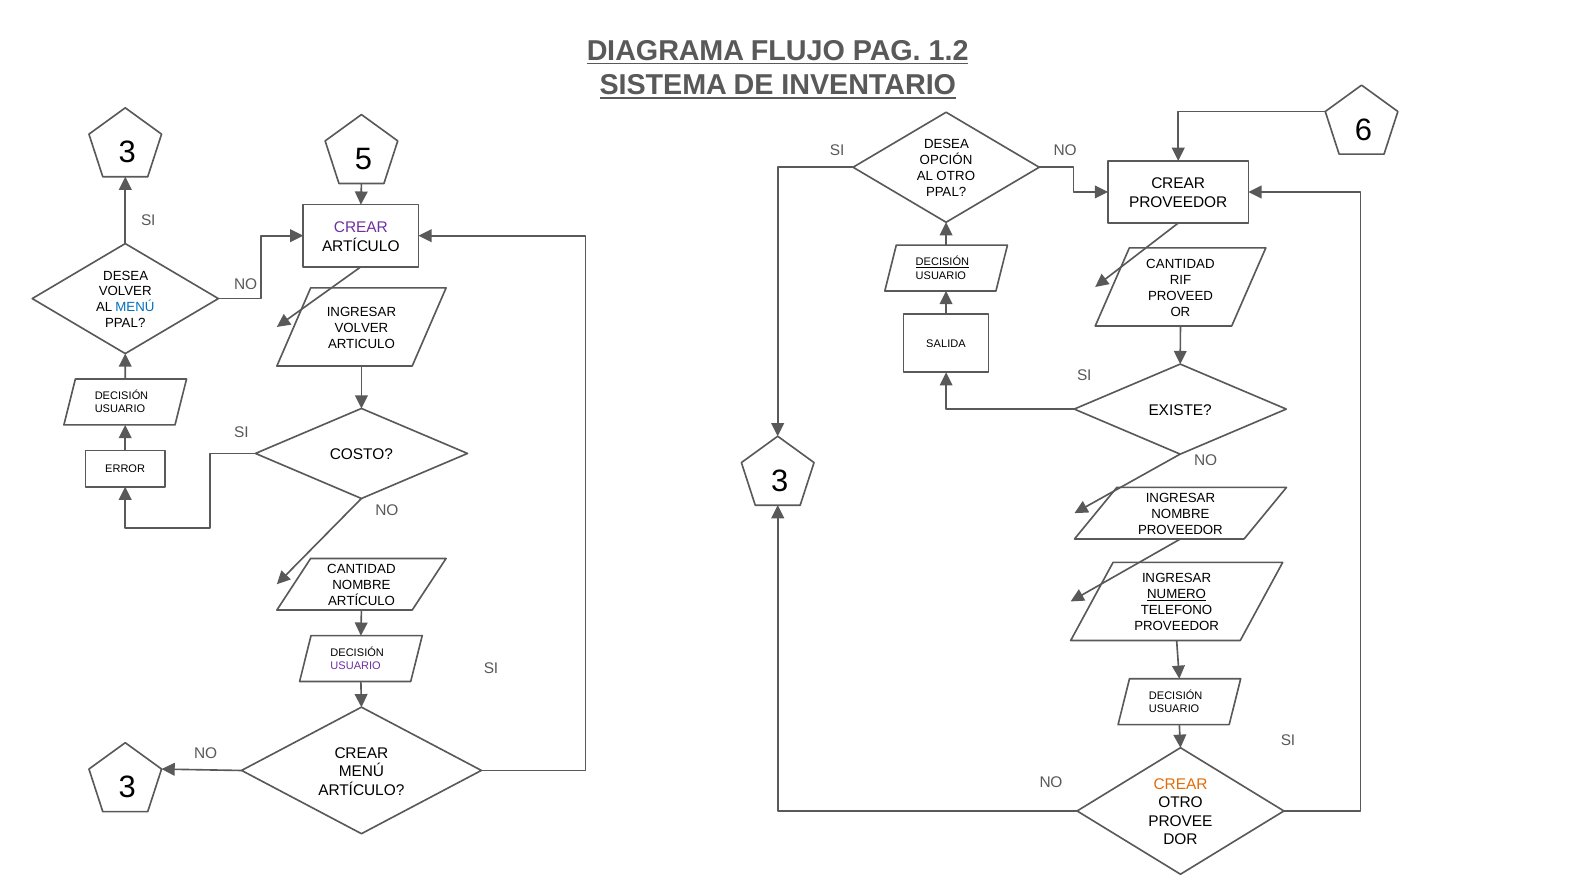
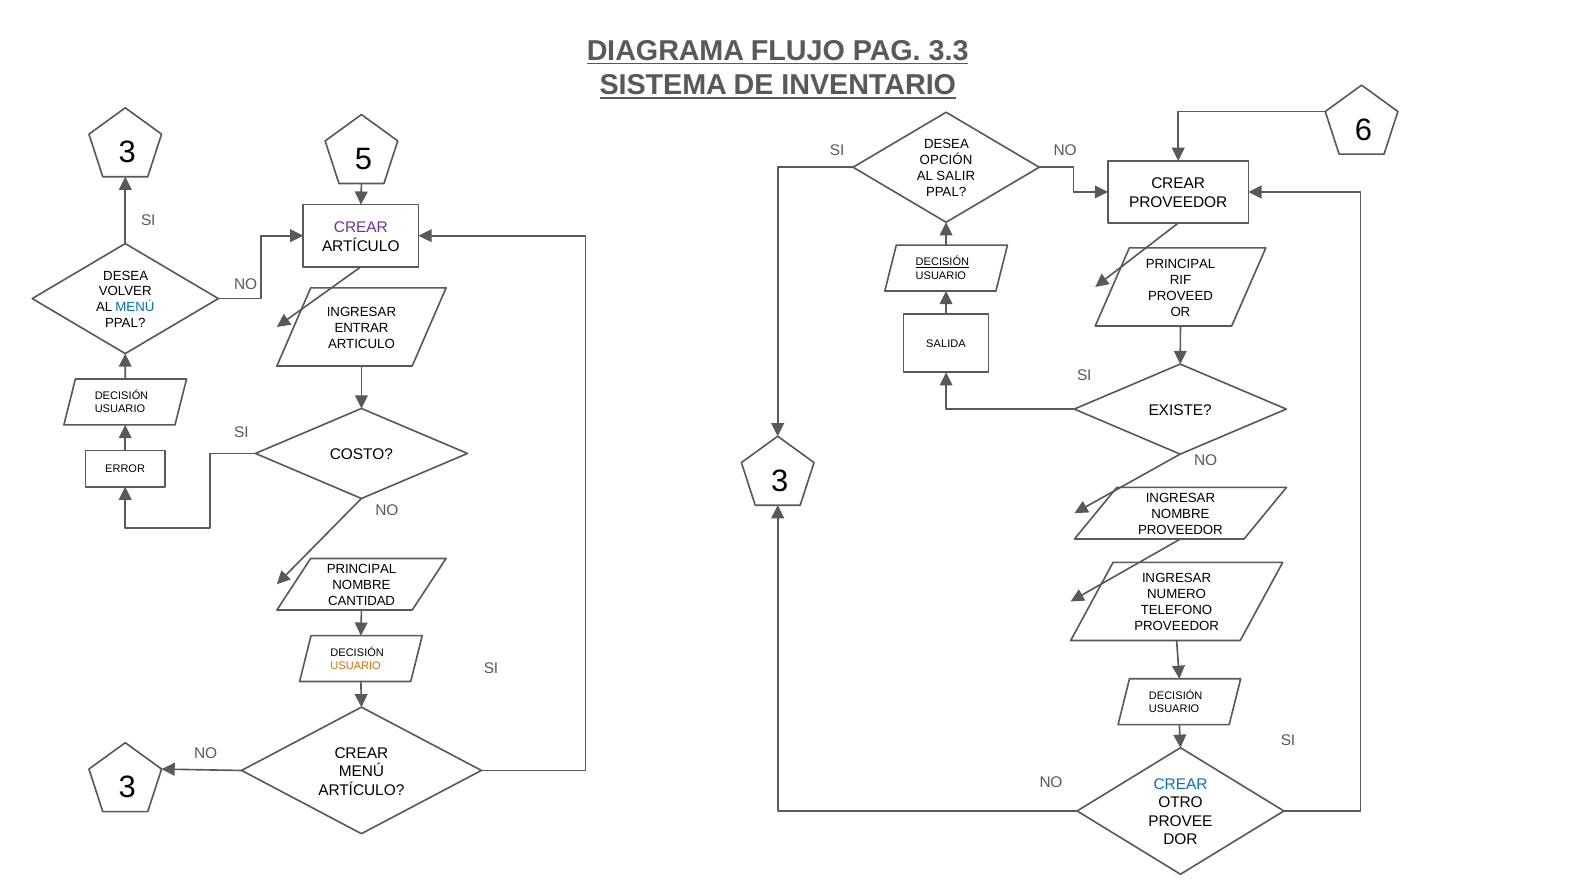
1.2: 1.2 -> 3.3
AL OTRO: OTRO -> SALIR
CANTIDAD at (1180, 264): CANTIDAD -> PRINCIPAL
VOLVER at (361, 328): VOLVER -> ENTRAR
CANTIDAD at (361, 570): CANTIDAD -> PRINCIPAL
NUMERO underline: present -> none
ARTÍCULO at (362, 601): ARTÍCULO -> CANTIDAD
USUARIO at (356, 666) colour: purple -> orange
CREAR at (1181, 785) colour: orange -> blue
